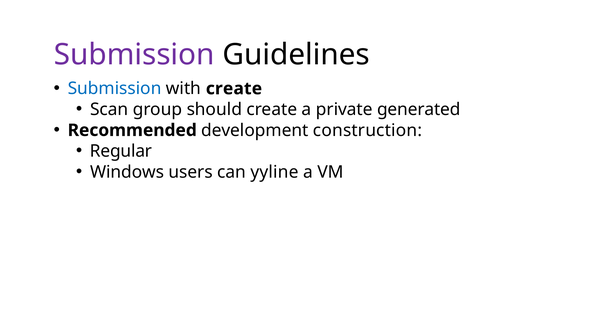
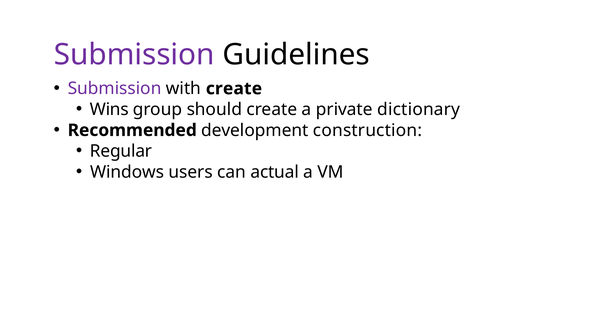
Submission at (115, 88) colour: blue -> purple
Scan: Scan -> Wins
generated: generated -> dictionary
yyline: yyline -> actual
